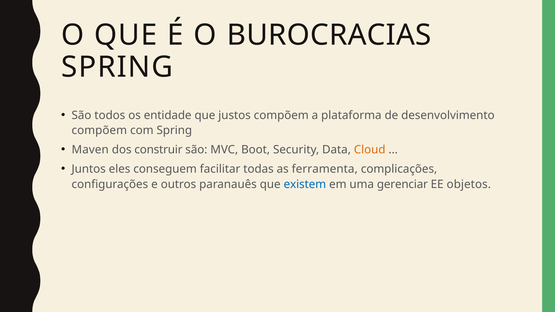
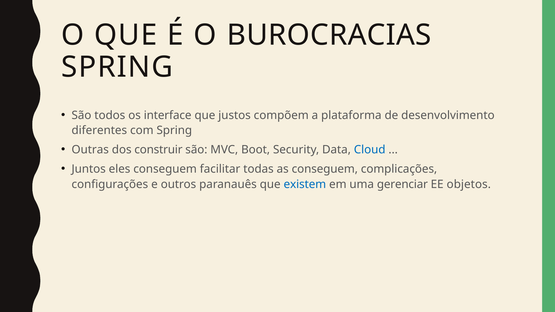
entidade: entidade -> interface
compõem at (99, 131): compõem -> diferentes
Maven: Maven -> Outras
Cloud colour: orange -> blue
as ferramenta: ferramenta -> conseguem
